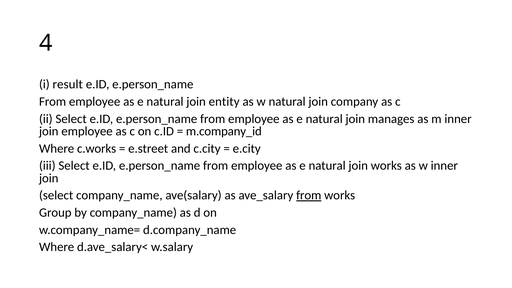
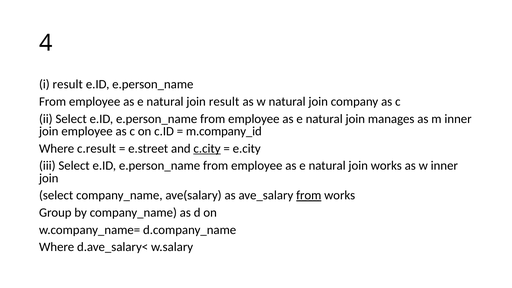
join entity: entity -> result
c.works: c.works -> c.result
c.city underline: none -> present
